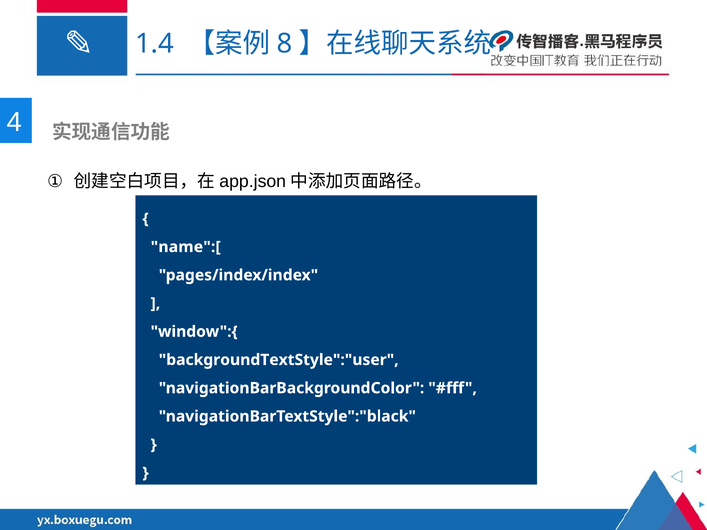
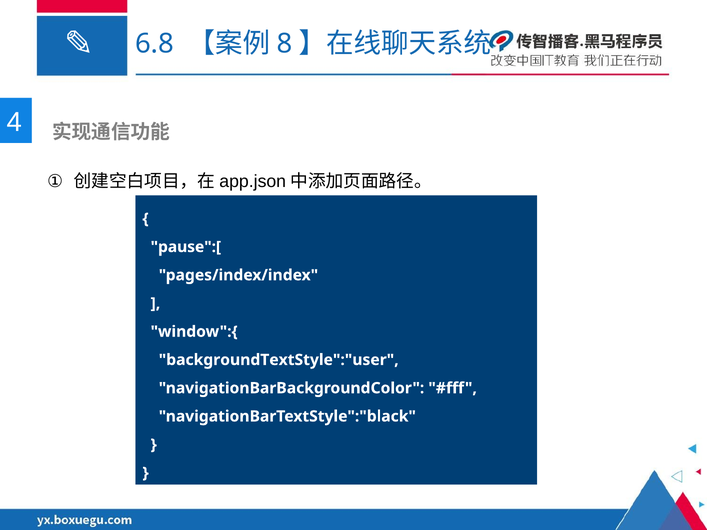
1.4: 1.4 -> 6.8
name":[: name":[ -> pause":[
